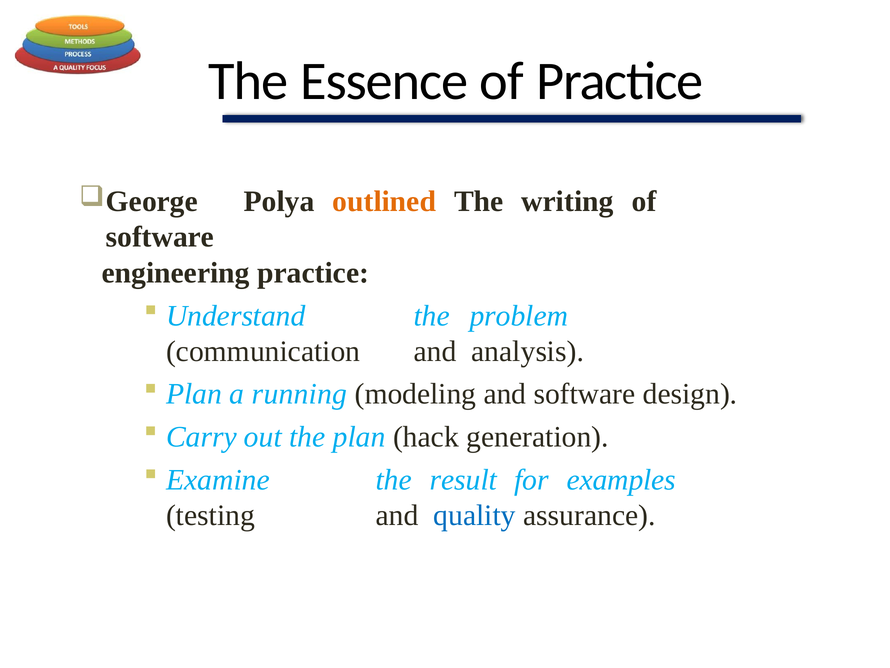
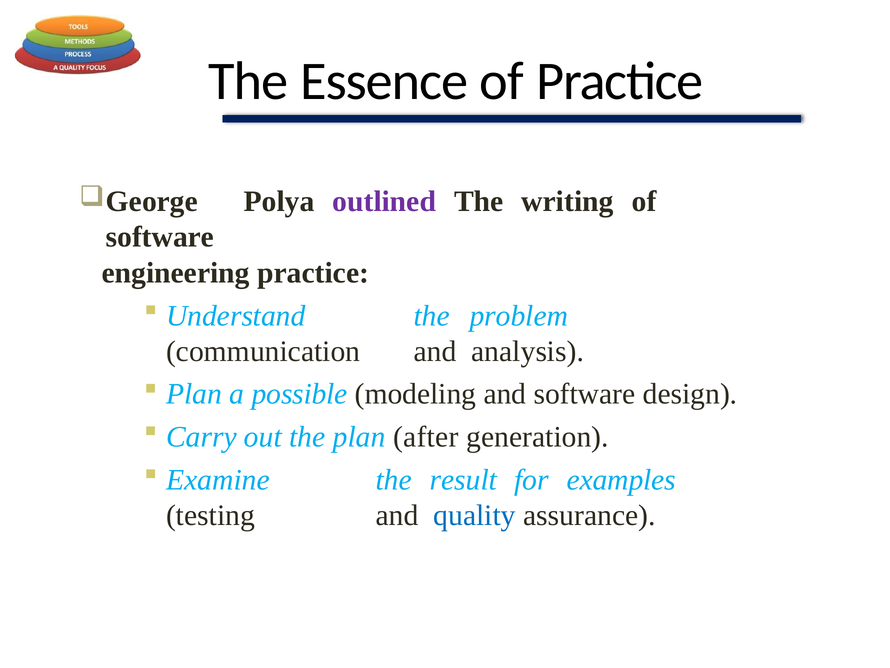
outlined colour: orange -> purple
running: running -> possible
hack: hack -> after
